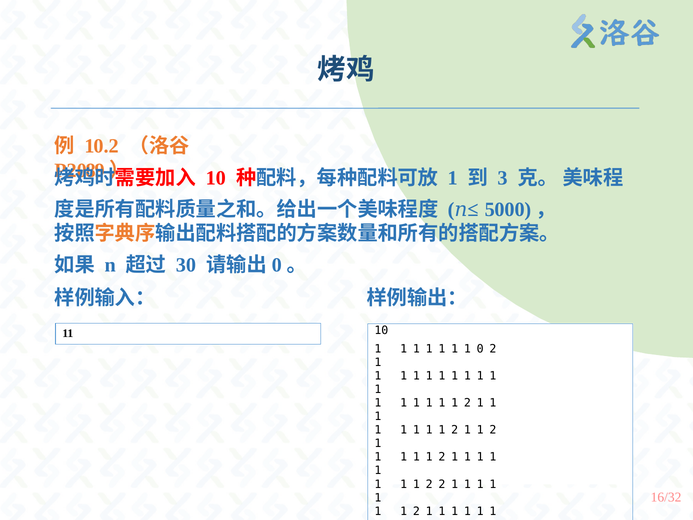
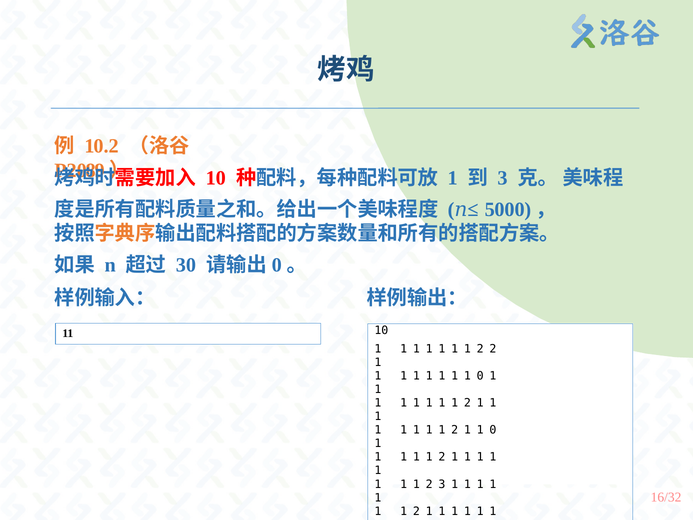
0 at (480, 349): 0 -> 2
1 at (480, 376): 1 -> 0
2 1 1 2: 2 -> 0
2 2: 2 -> 3
